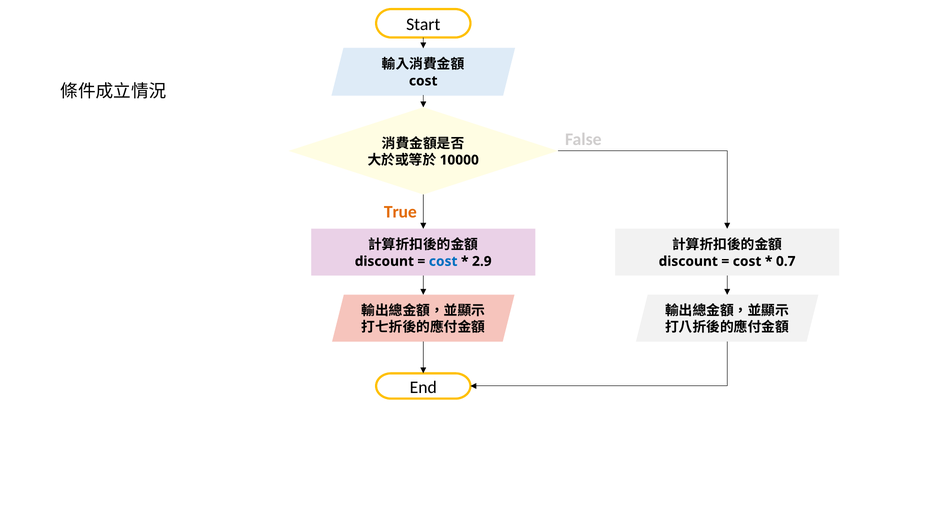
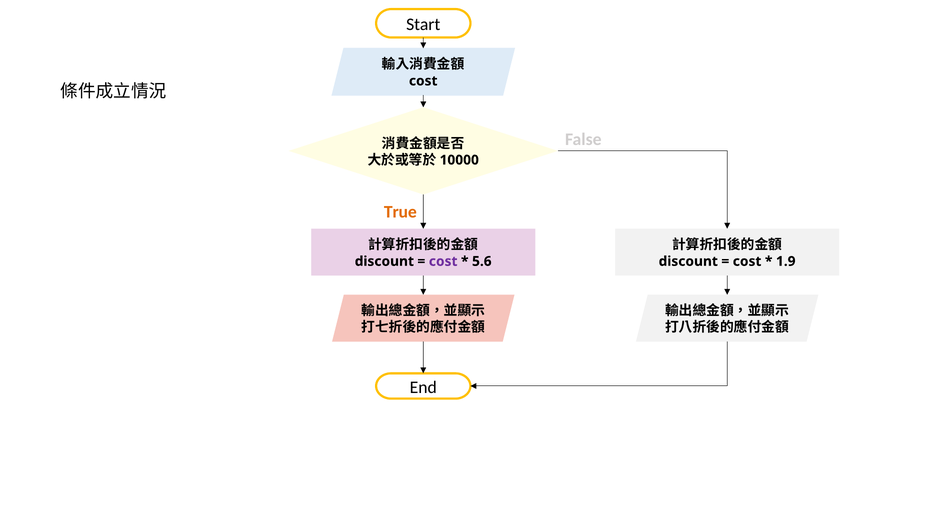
cost at (443, 261) colour: blue -> purple
2.9: 2.9 -> 5.6
0.7: 0.7 -> 1.9
